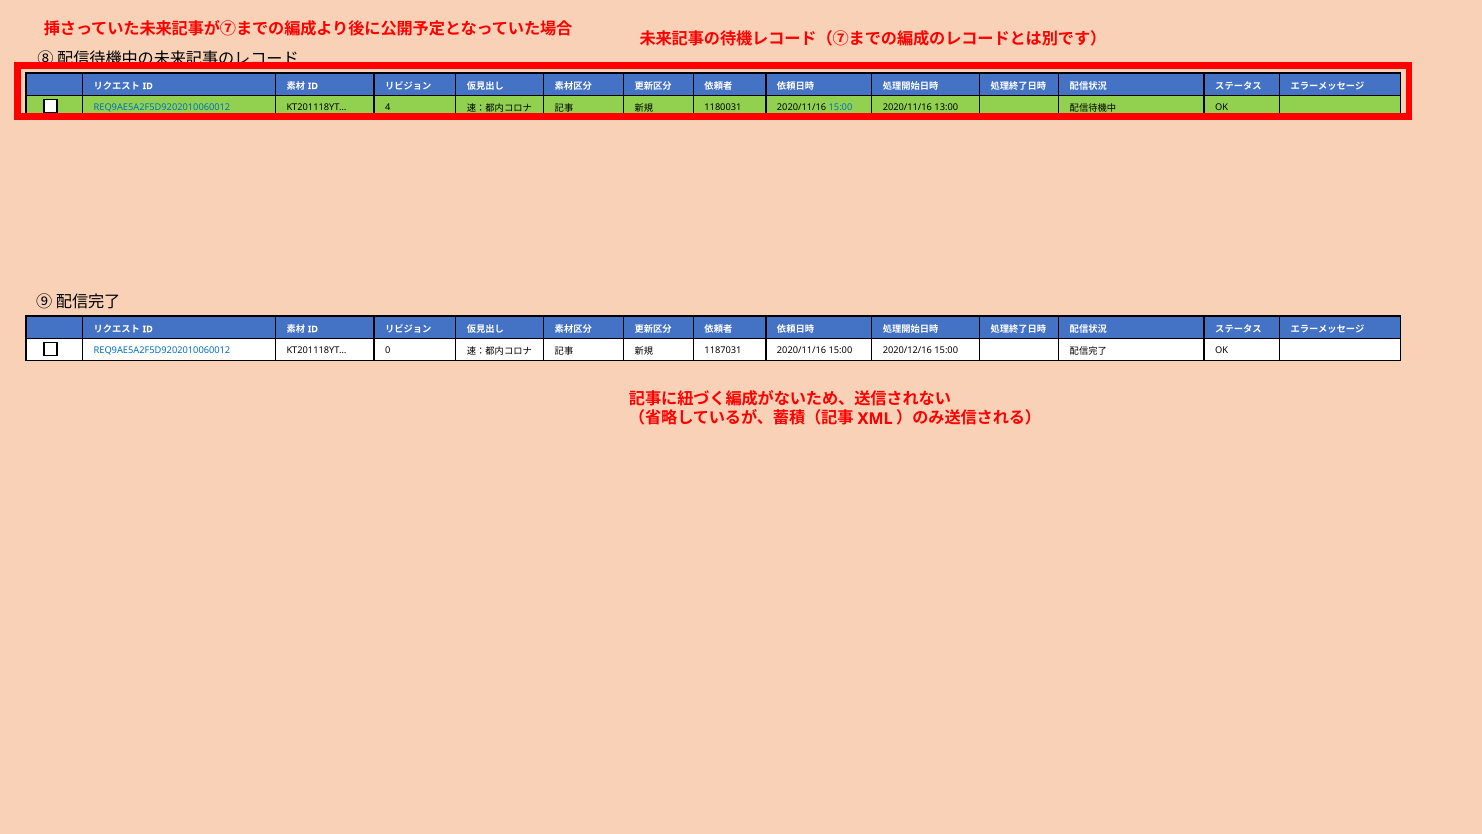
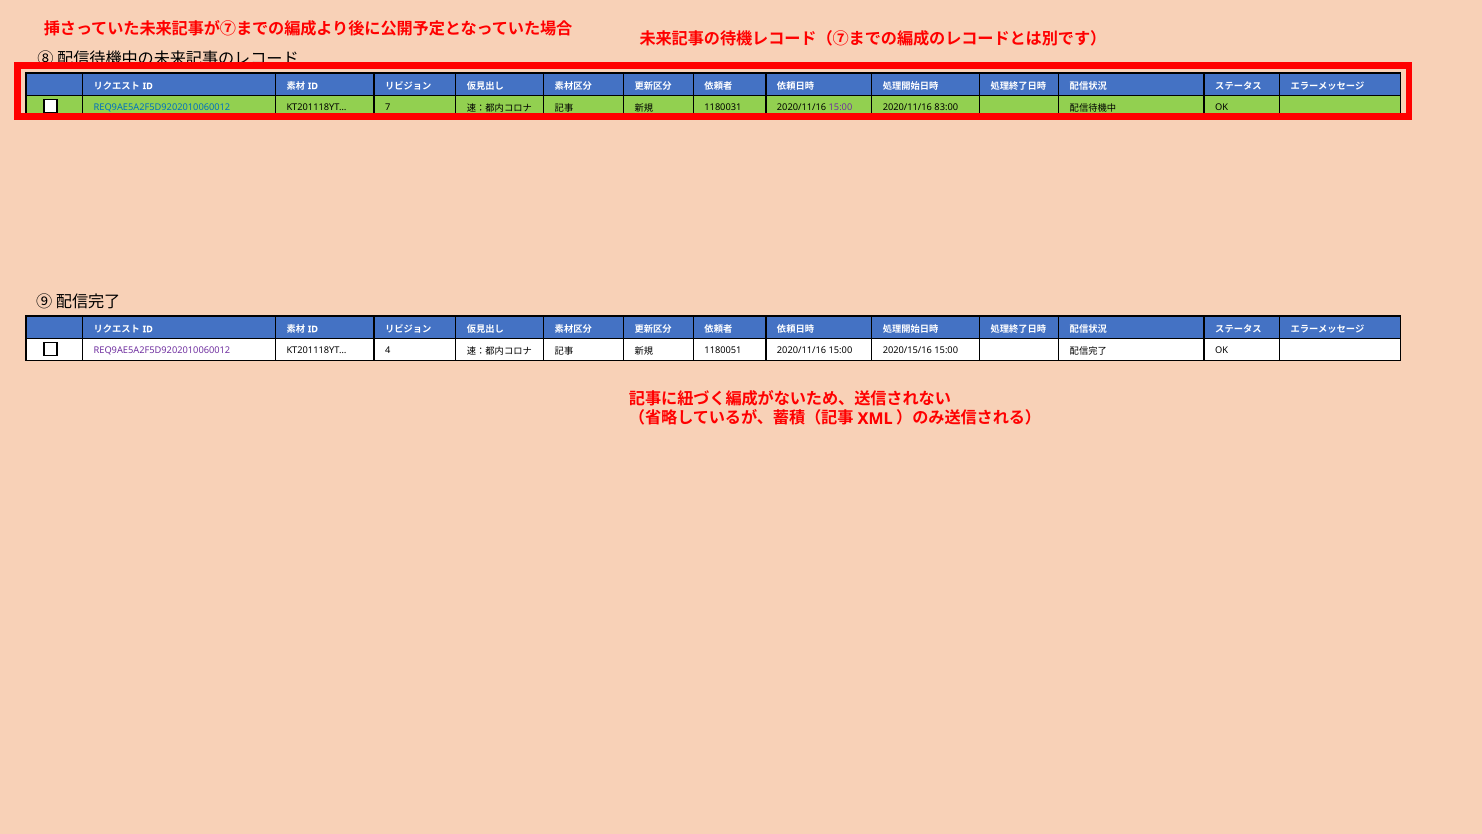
4: 4 -> 7
15:00 at (841, 107) colour: blue -> purple
13:00: 13:00 -> 83:00
REQ9AE5A2F5D9202010060012 at (162, 350) colour: blue -> purple
0: 0 -> 4
1187031: 1187031 -> 1180051
2020/12/16: 2020/12/16 -> 2020/15/16
